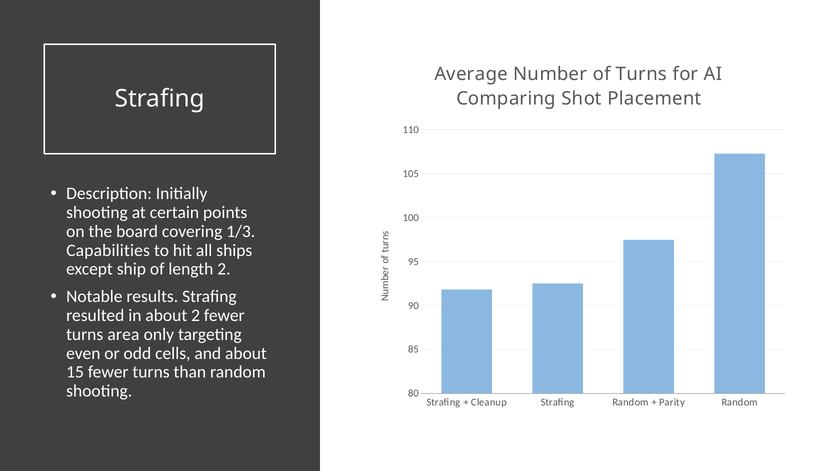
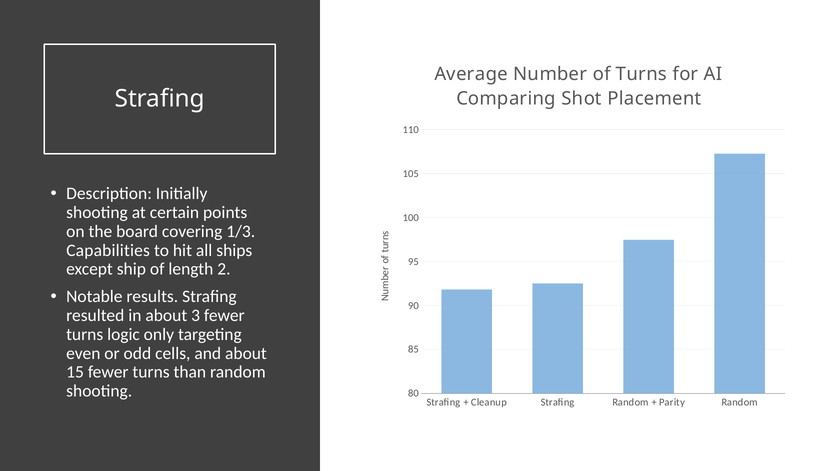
about 2: 2 -> 3
area: area -> logic
